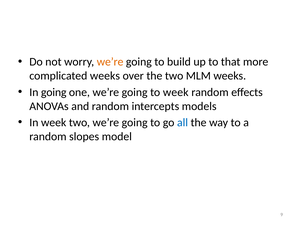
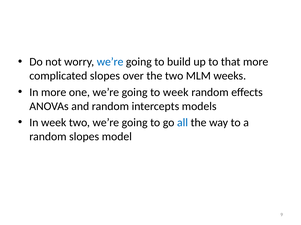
we’re at (110, 62) colour: orange -> blue
complicated weeks: weeks -> slopes
In going: going -> more
